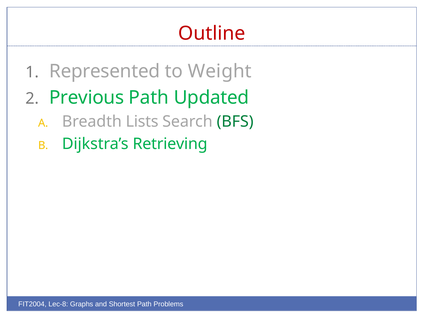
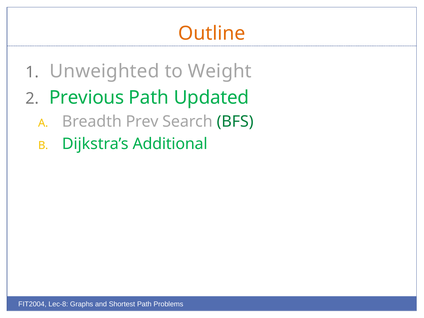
Outline colour: red -> orange
Represented: Represented -> Unweighted
Lists: Lists -> Prev
Retrieving: Retrieving -> Additional
